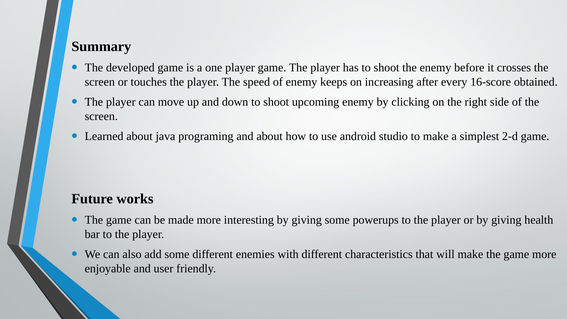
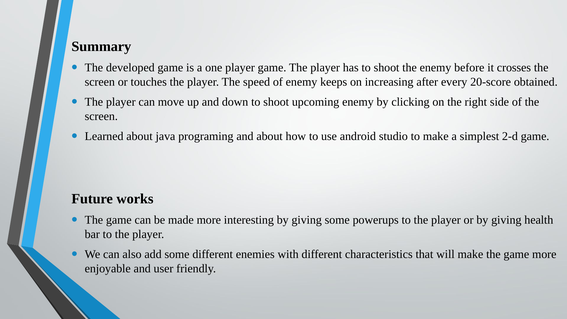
16-score: 16-score -> 20-score
